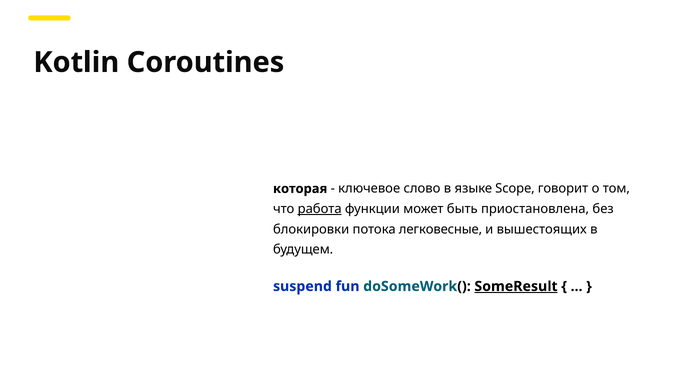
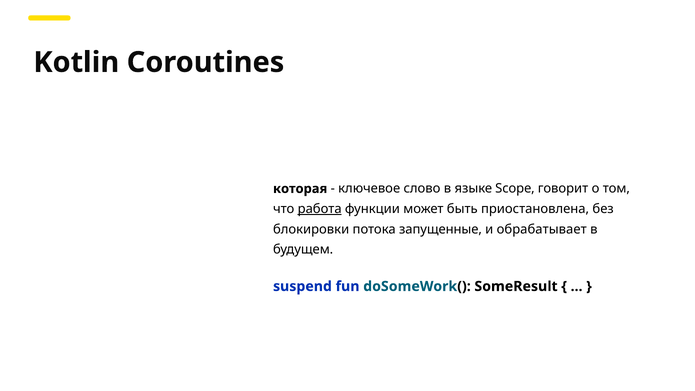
легковесные: легковесные -> запущенные
вышестоящих: вышестоящих -> обрабатывает
SomeResult underline: present -> none
